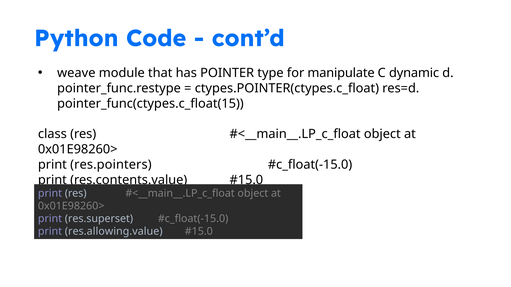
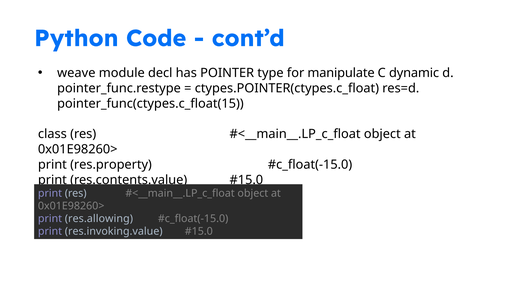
that: that -> decl
res.pointers: res.pointers -> res.property
res.superset: res.superset -> res.allowing
res.allowing.value: res.allowing.value -> res.invoking.value
